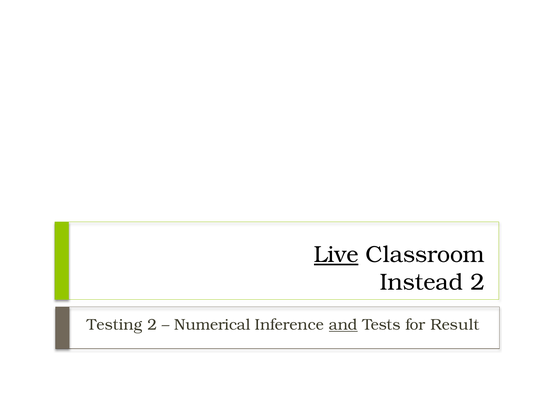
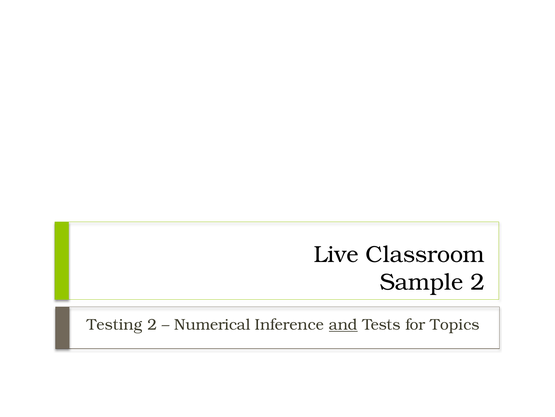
Live underline: present -> none
Instead: Instead -> Sample
Result: Result -> Topics
